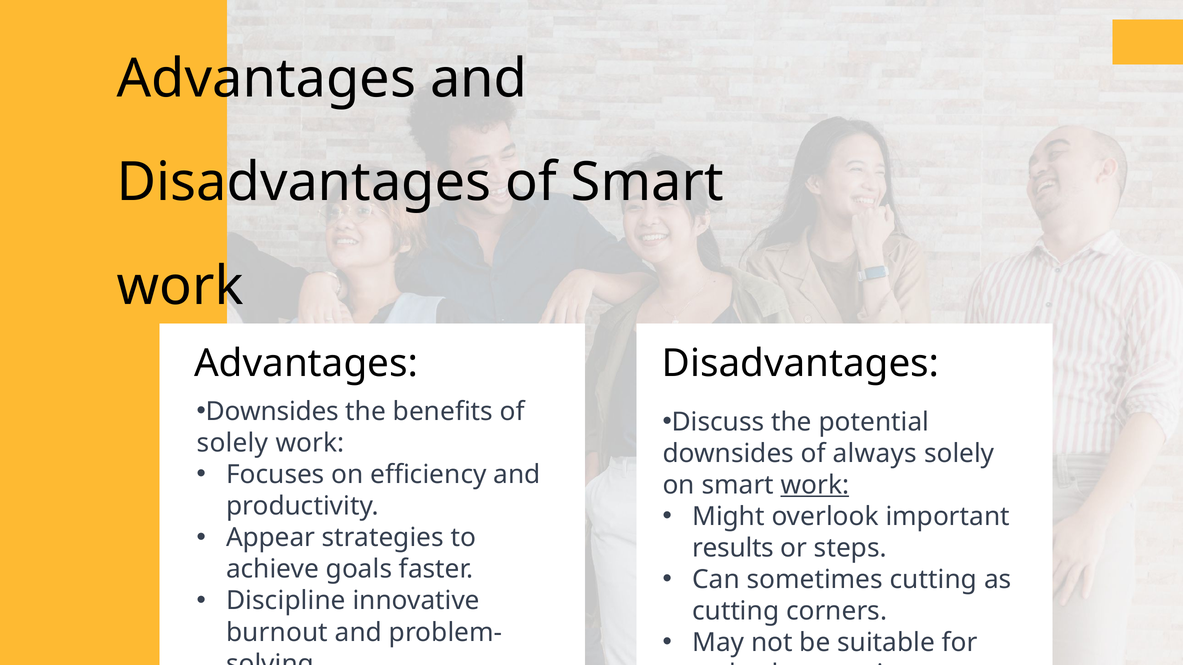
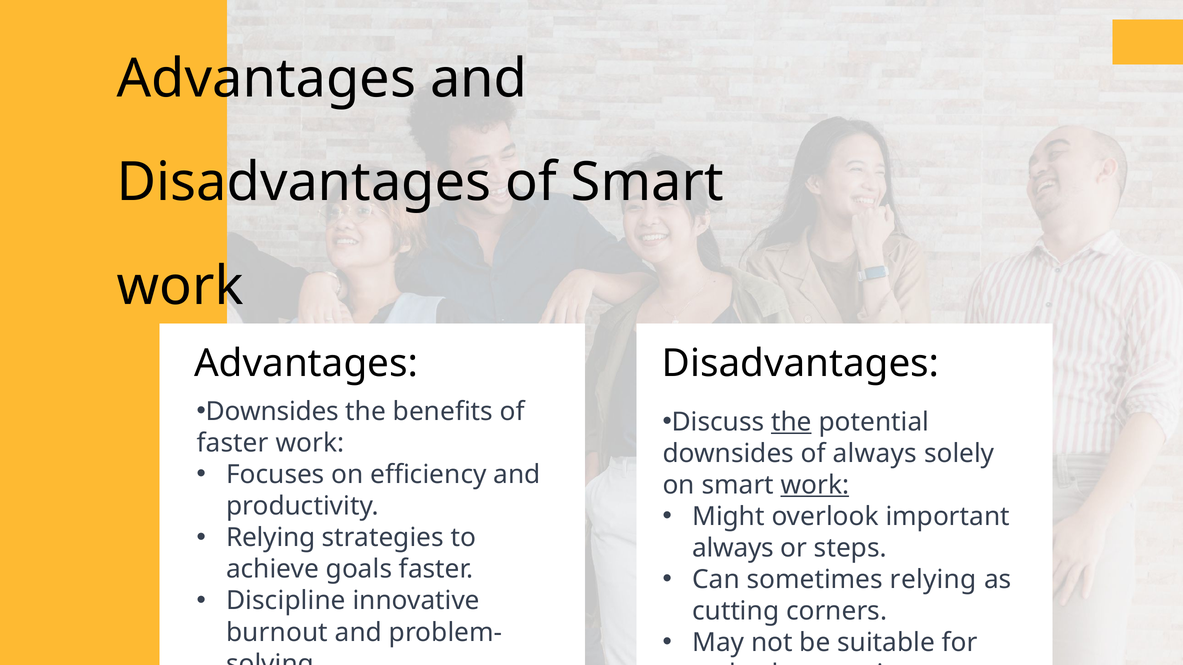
the at (791, 422) underline: none -> present
solely at (233, 443): solely -> faster
Appear at (271, 538): Appear -> Relying
results at (733, 548): results -> always
sometimes cutting: cutting -> relying
